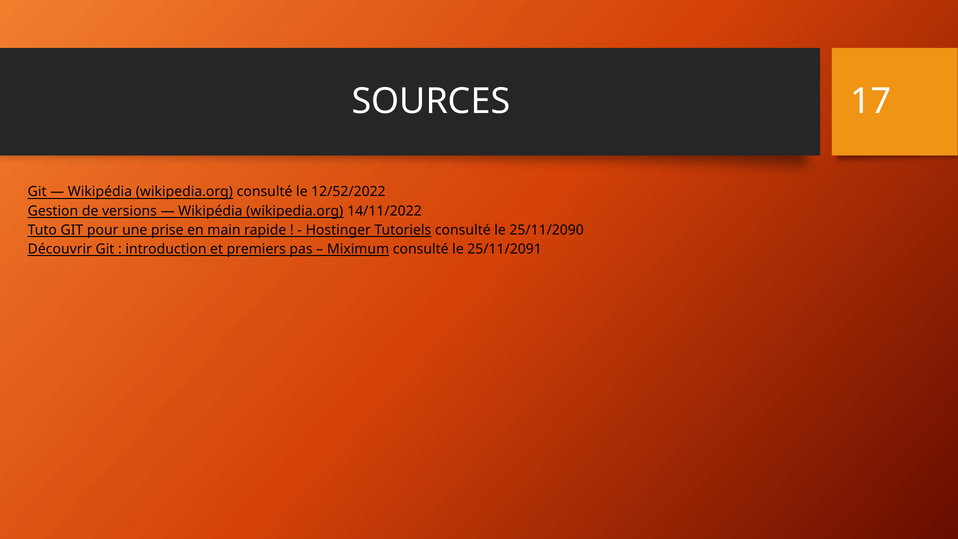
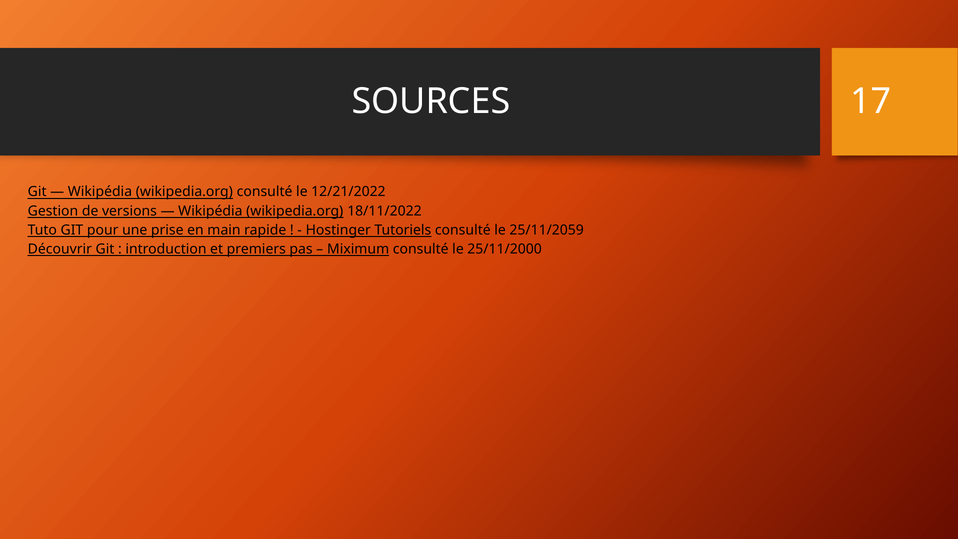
12/52/2022: 12/52/2022 -> 12/21/2022
14/11/2022: 14/11/2022 -> 18/11/2022
25/11/2090: 25/11/2090 -> 25/11/2059
25/11/2091: 25/11/2091 -> 25/11/2000
